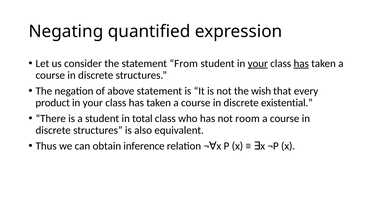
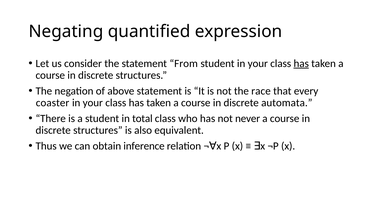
your at (258, 63) underline: present -> none
wish: wish -> race
product: product -> coaster
existential: existential -> automata
room: room -> never
